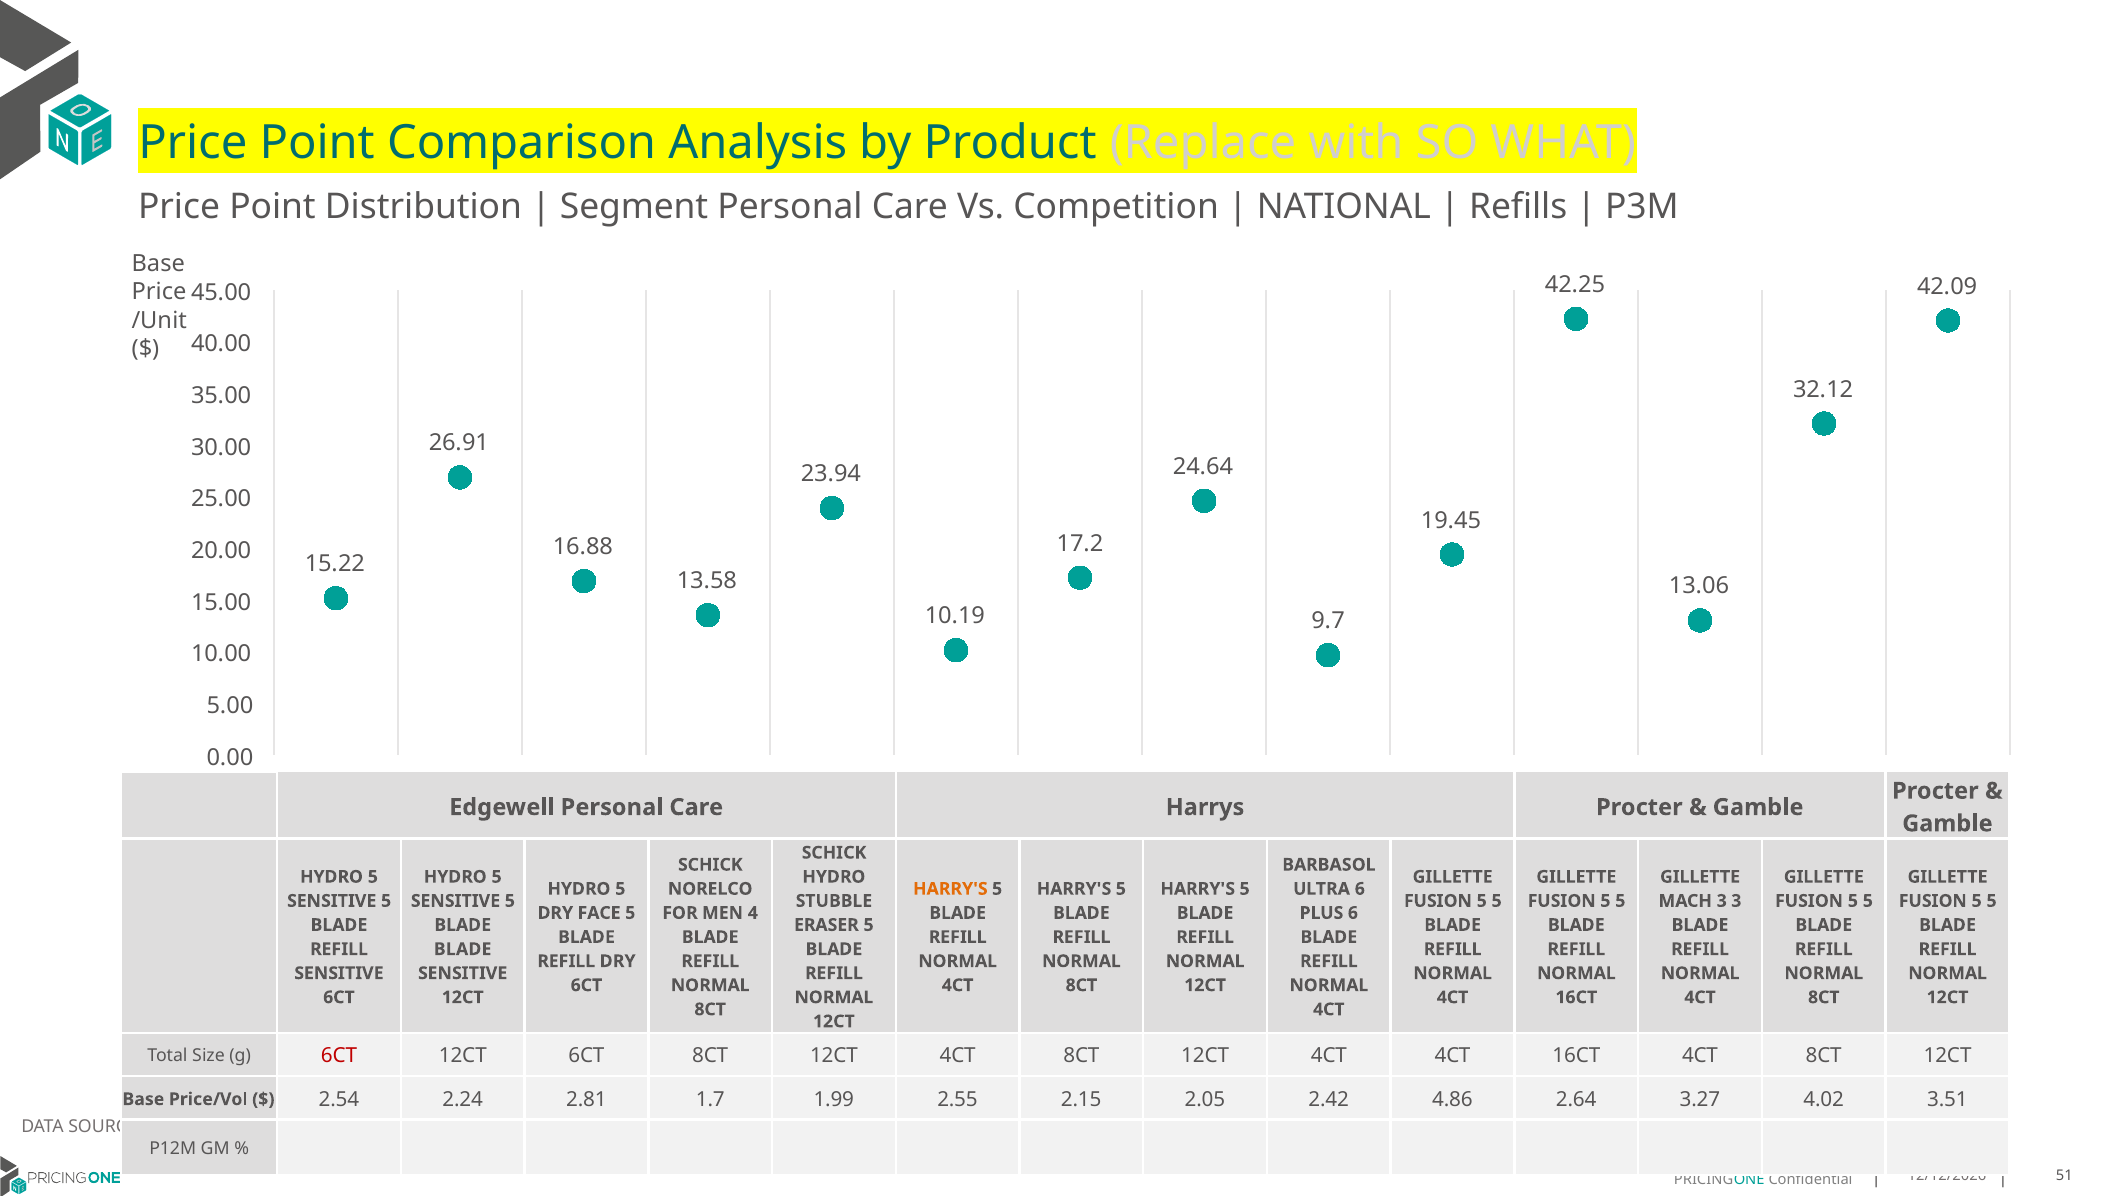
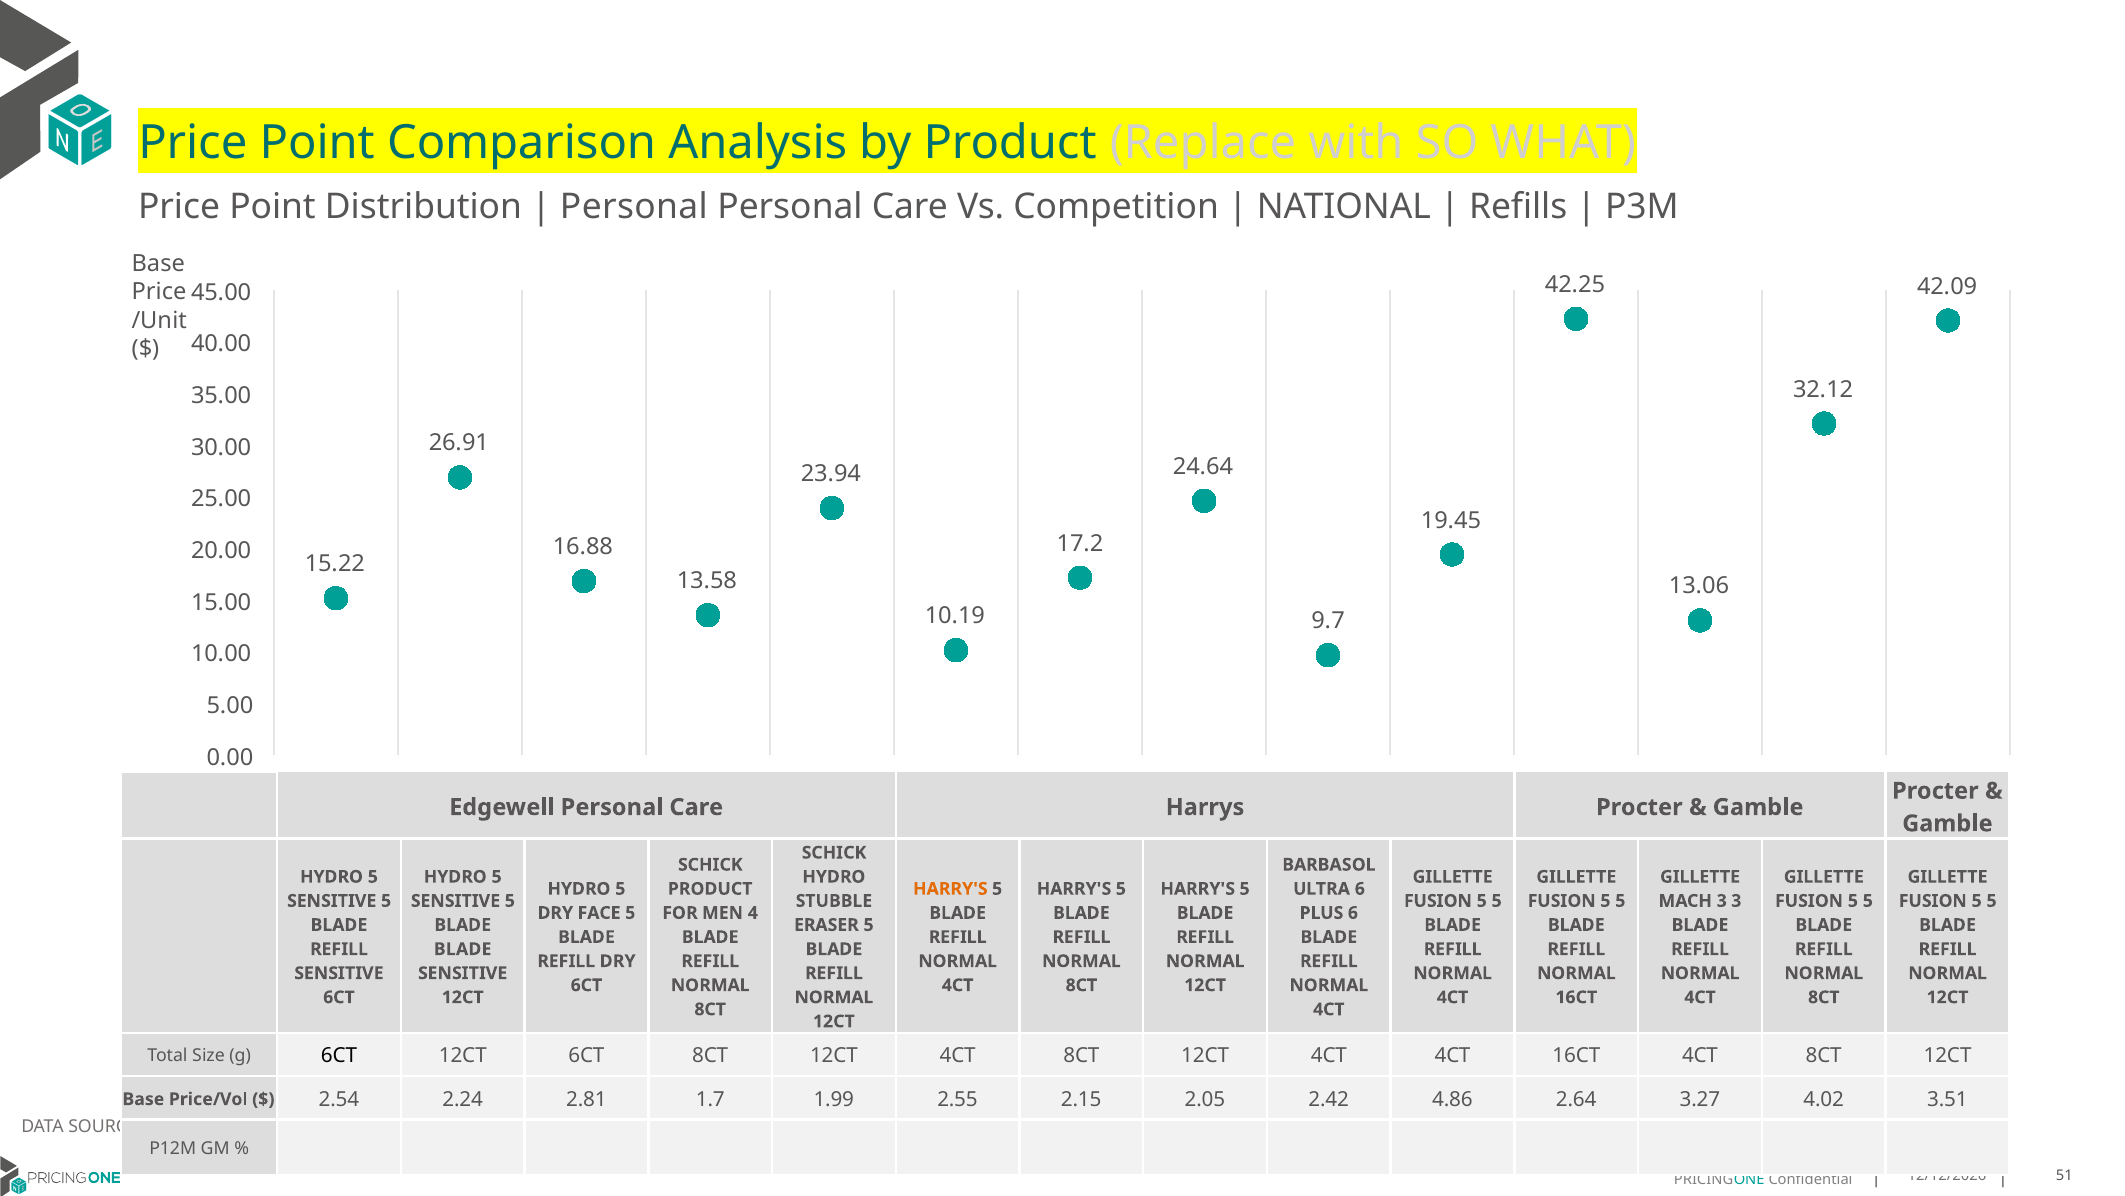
Segment at (634, 207): Segment -> Personal
NORELCO at (710, 888): NORELCO -> PRODUCT
6CT at (339, 1056) colour: red -> black
